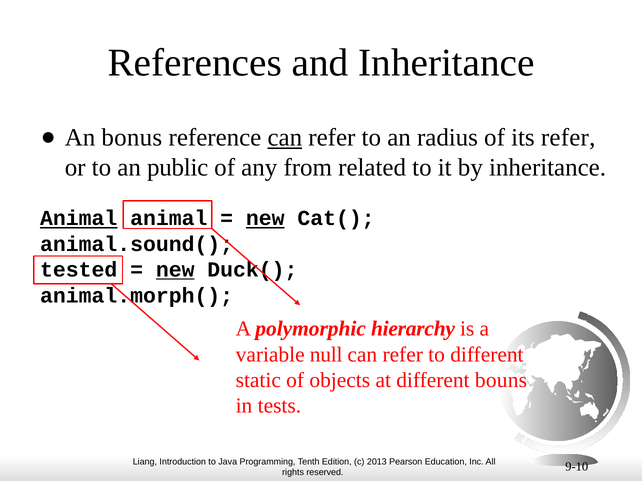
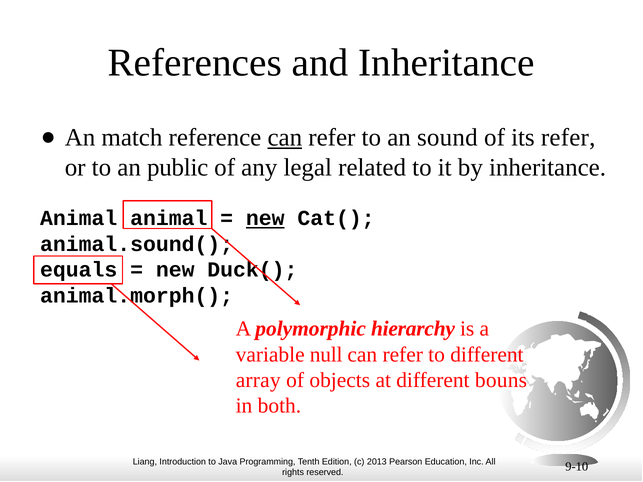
bonus: bonus -> match
radius: radius -> sound
from: from -> legal
Animal at (79, 219) underline: present -> none
tested: tested -> equals
new at (175, 270) underline: present -> none
static: static -> array
tests: tests -> both
